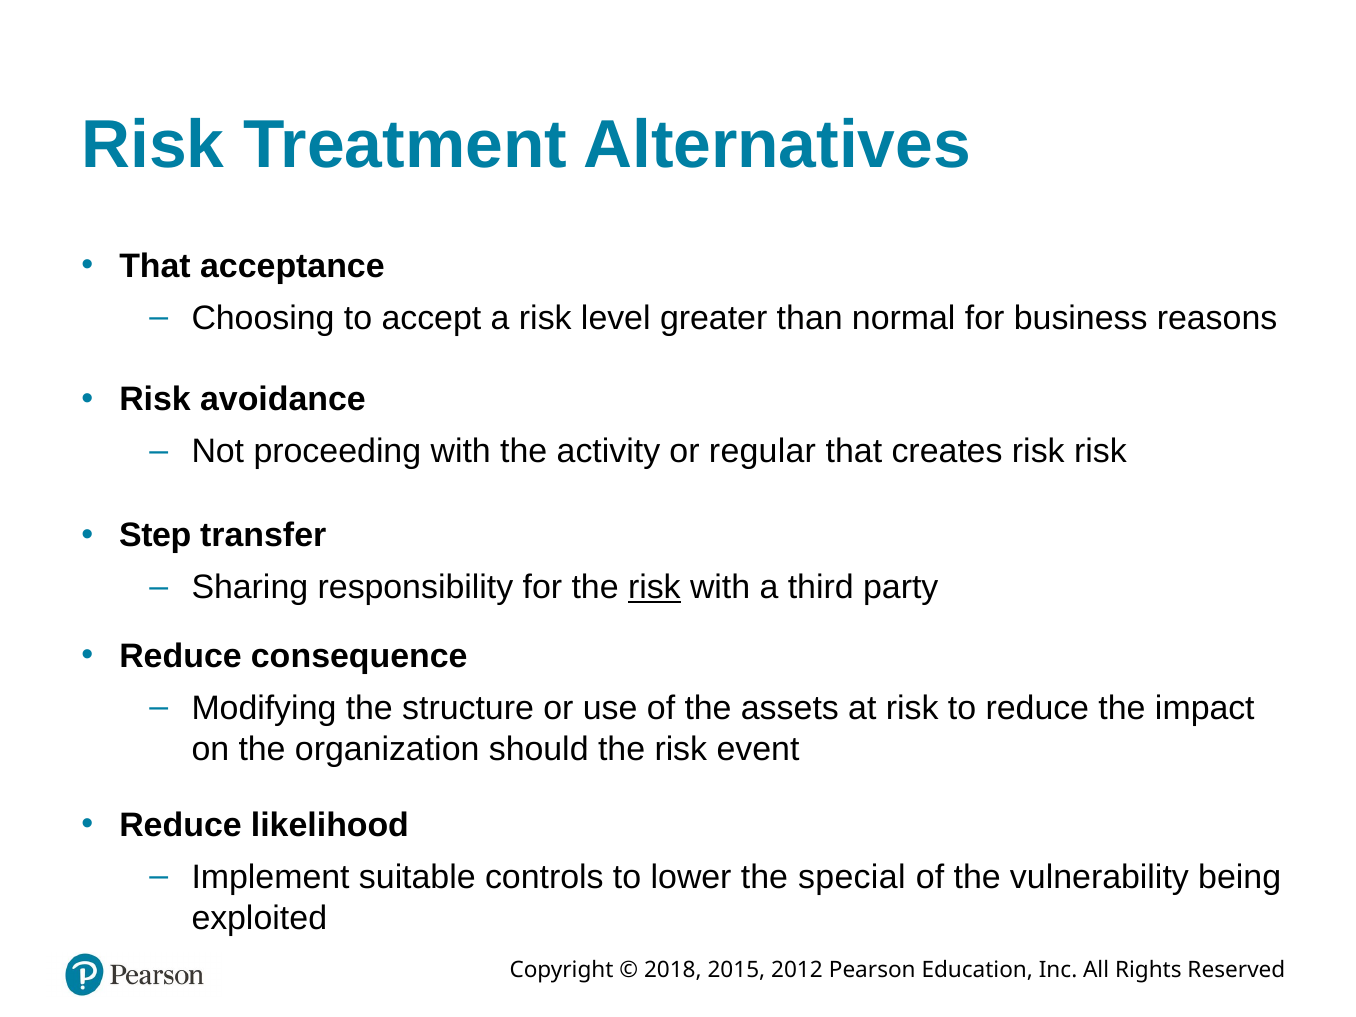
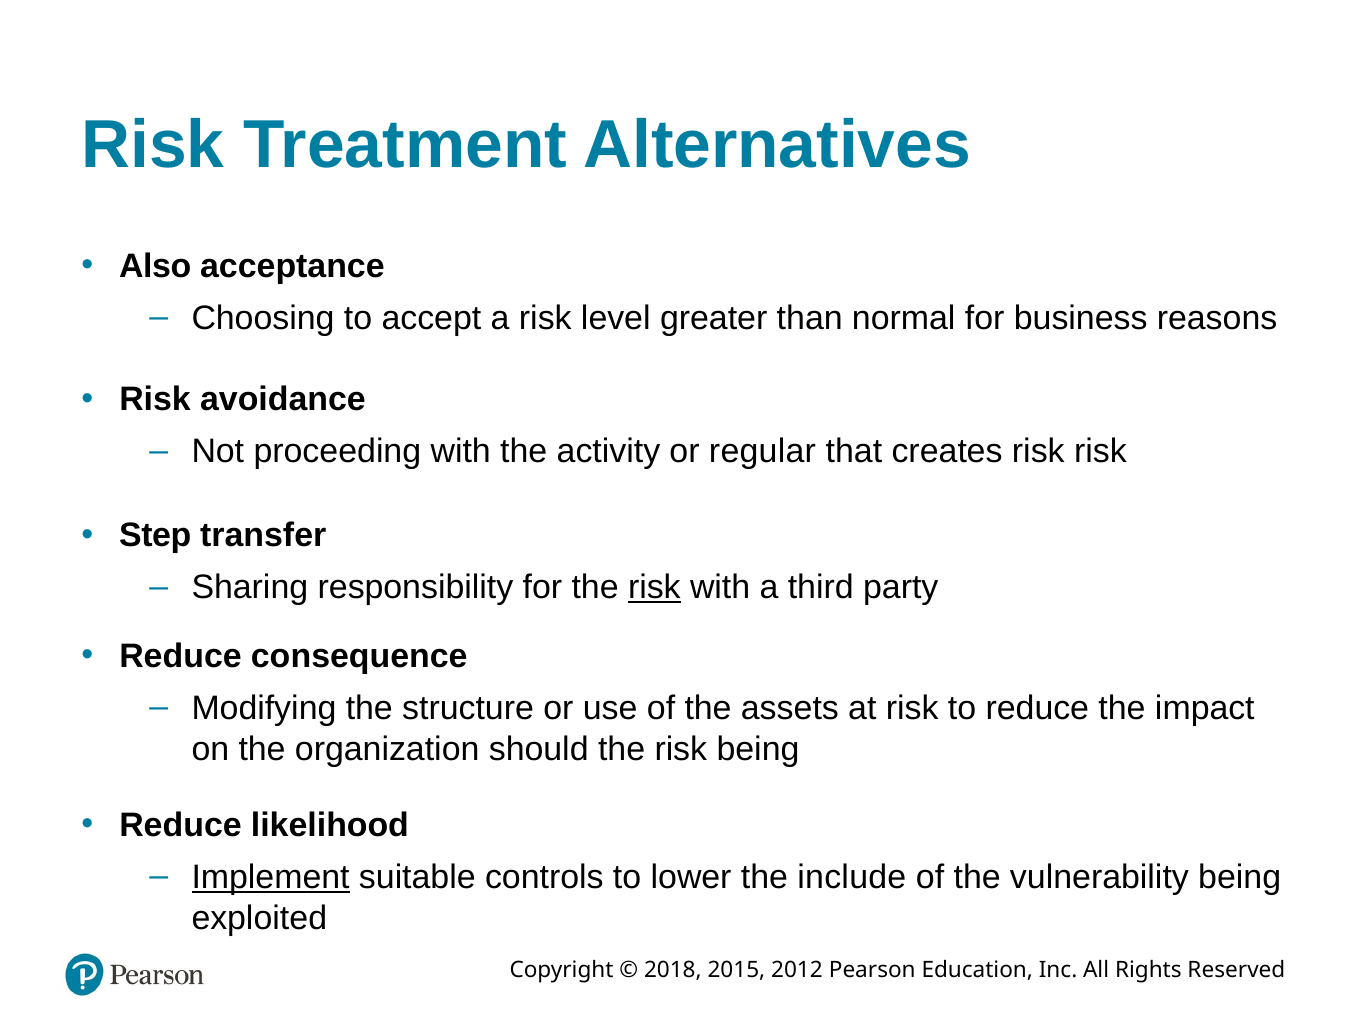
That at (155, 267): That -> Also
risk event: event -> being
Implement underline: none -> present
special: special -> include
